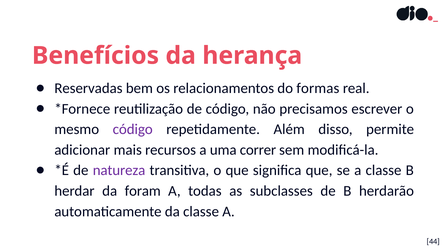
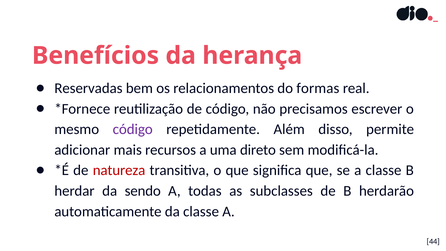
correr: correr -> direto
natureza colour: purple -> red
foram: foram -> sendo
